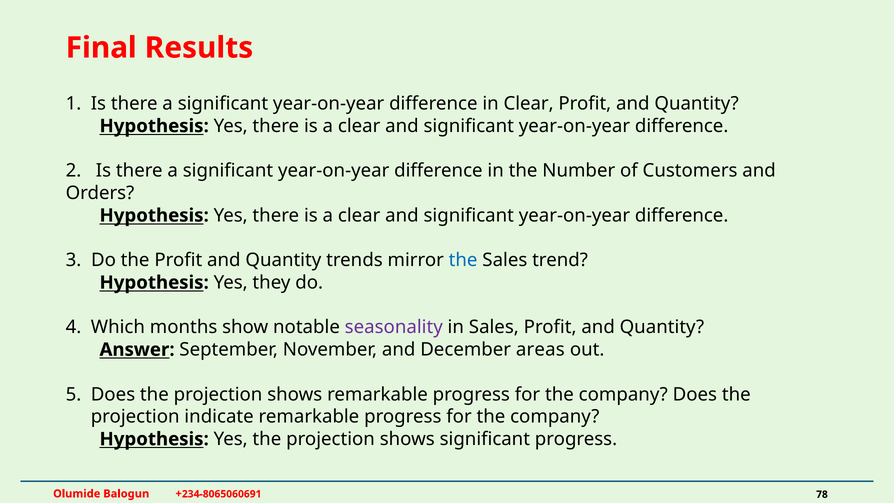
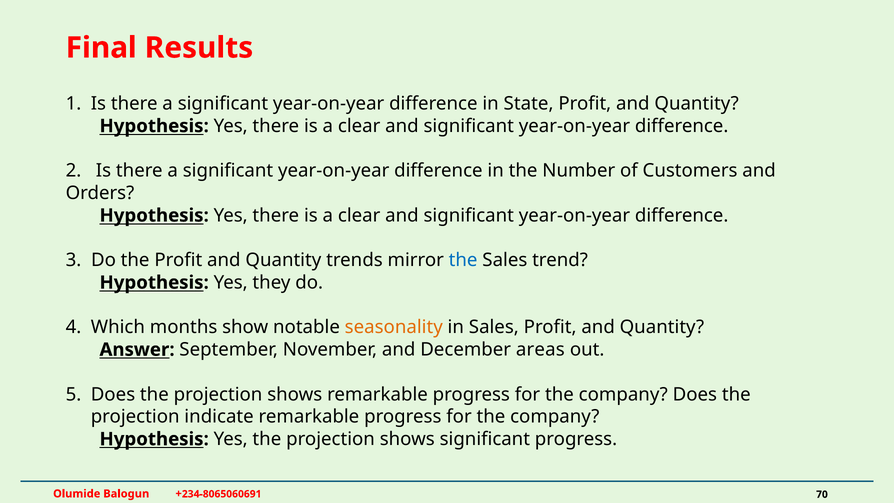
in Clear: Clear -> State
seasonality colour: purple -> orange
78: 78 -> 70
